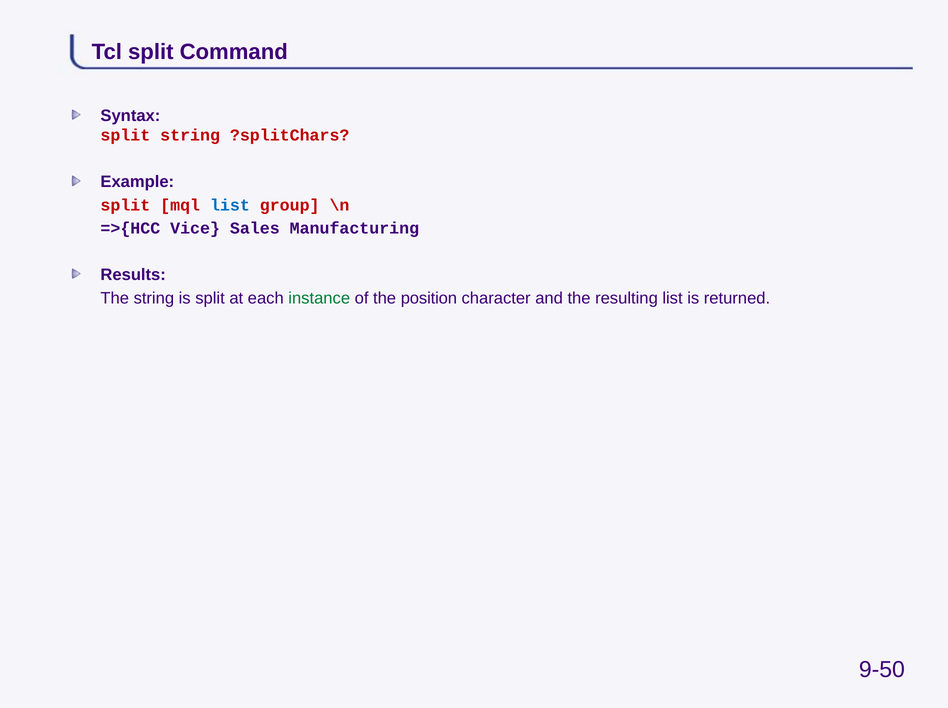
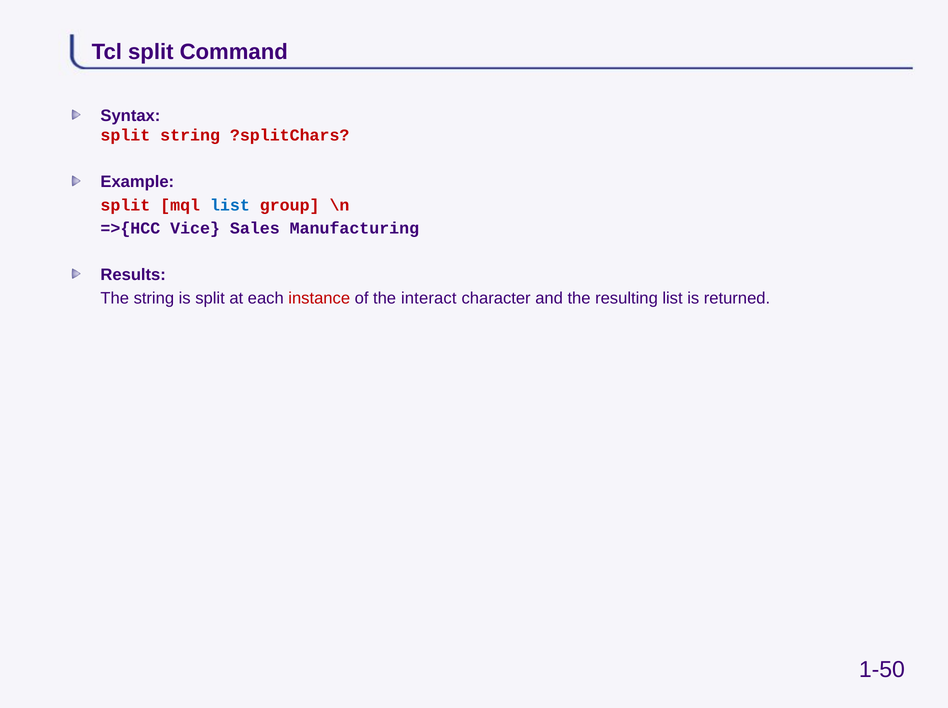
instance colour: green -> red
position: position -> interact
9-50: 9-50 -> 1-50
